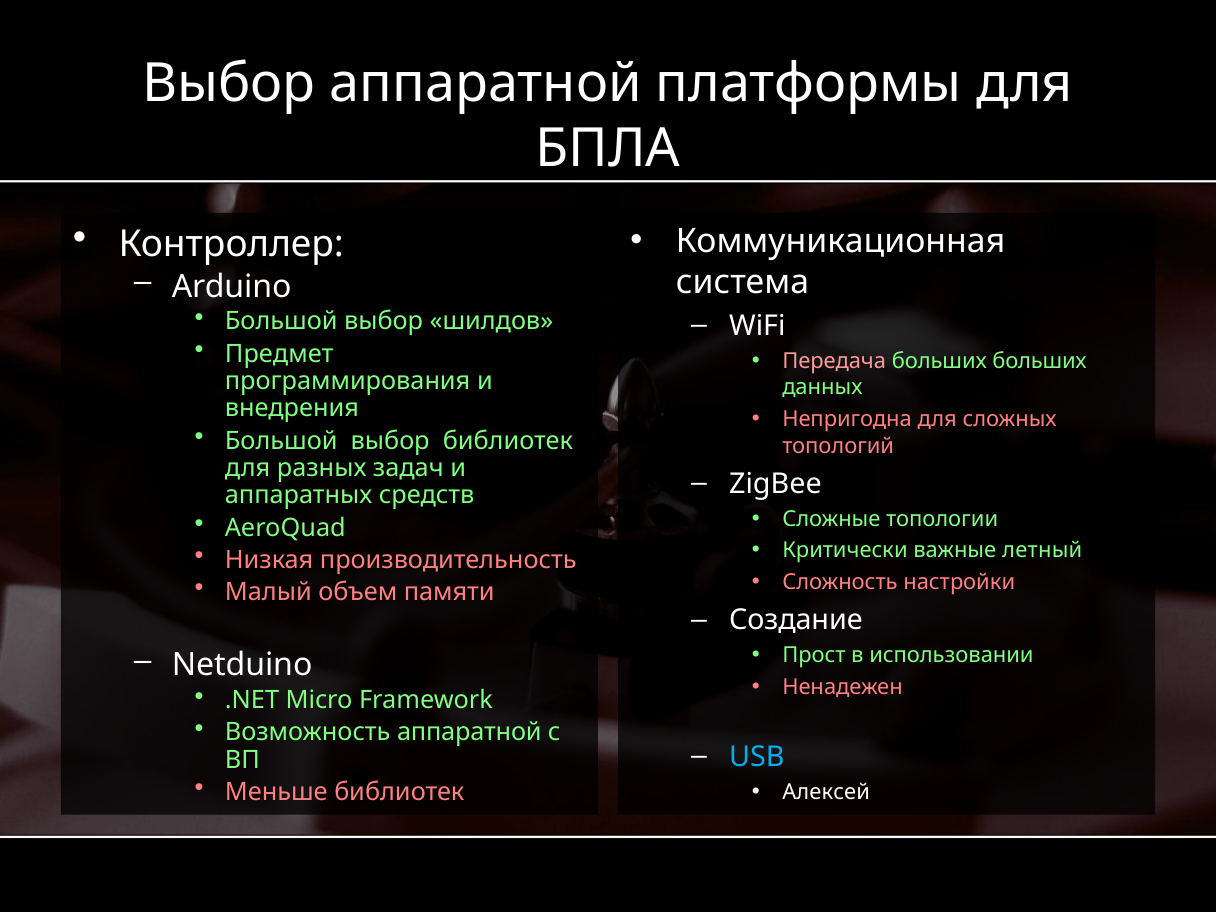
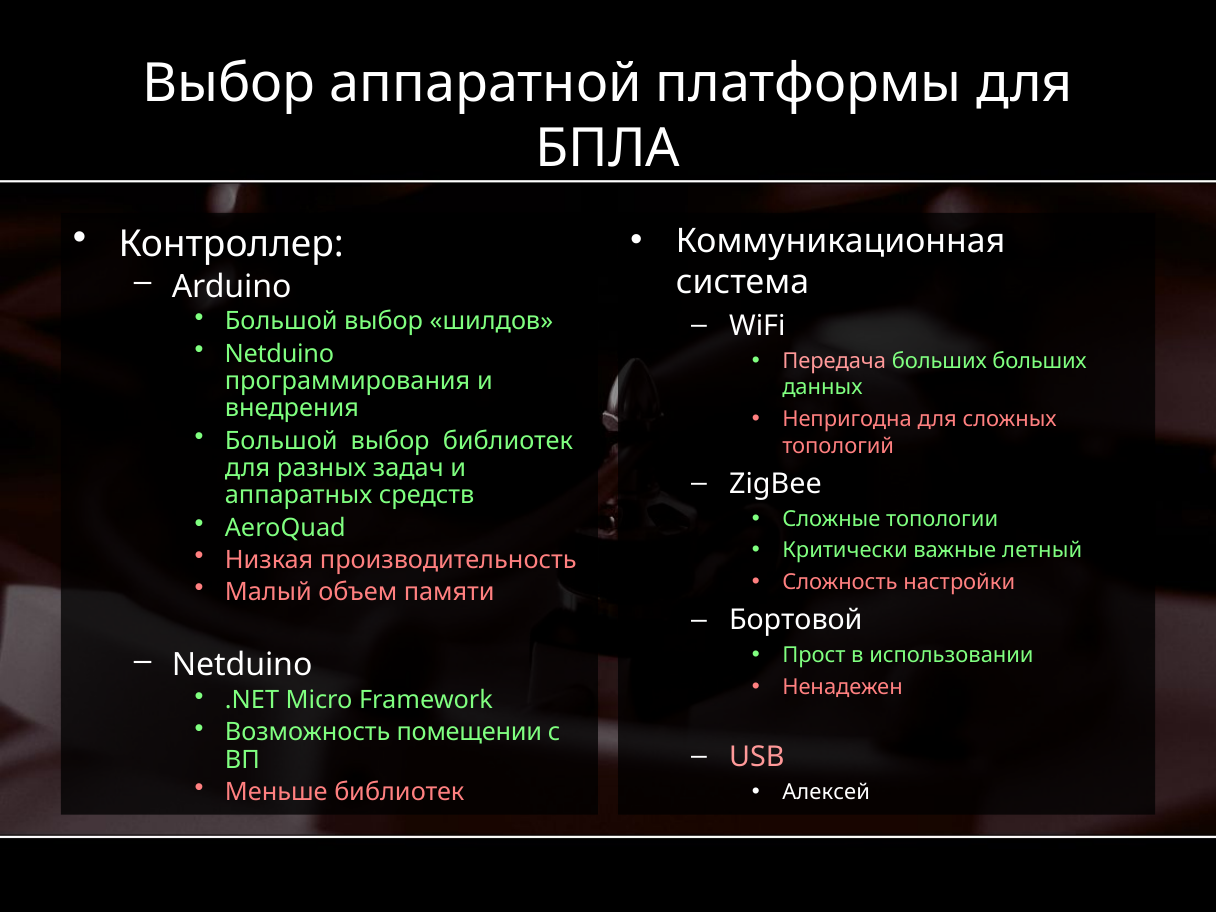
Предмет at (279, 354): Предмет -> Netduino
Создание: Создание -> Бортовой
Возможность аппаратной: аппаратной -> помещении
USB colour: light blue -> pink
